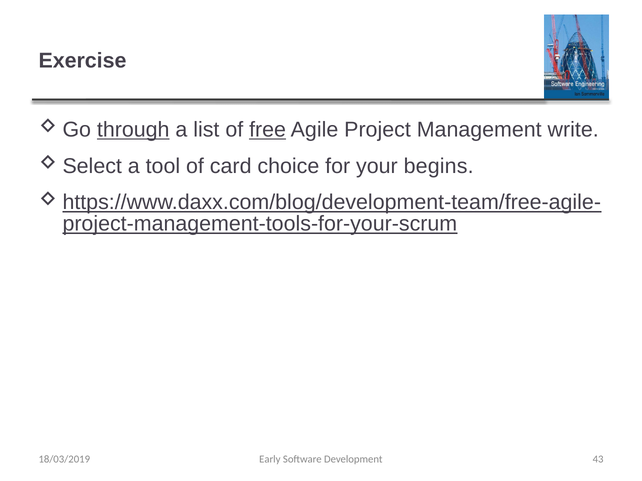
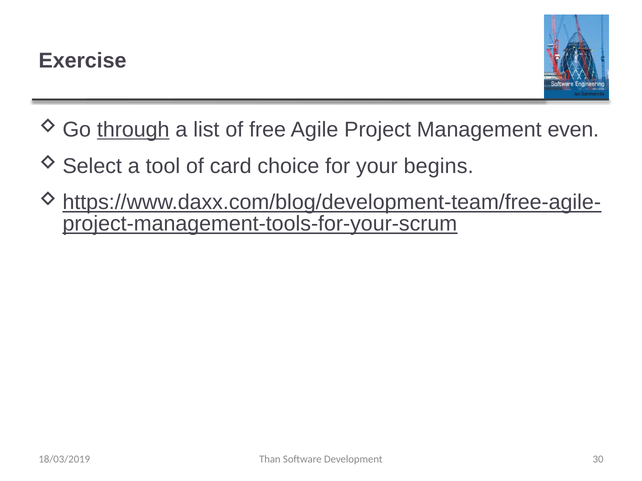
free underline: present -> none
write: write -> even
Early: Early -> Than
43: 43 -> 30
